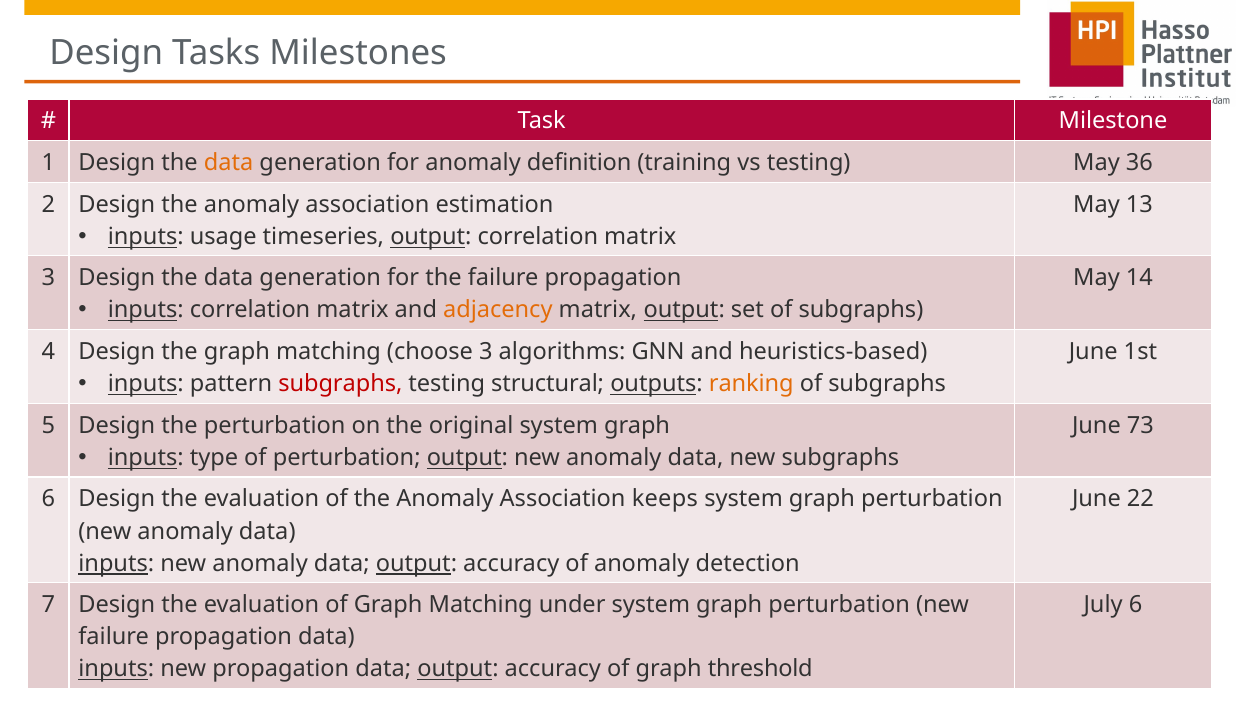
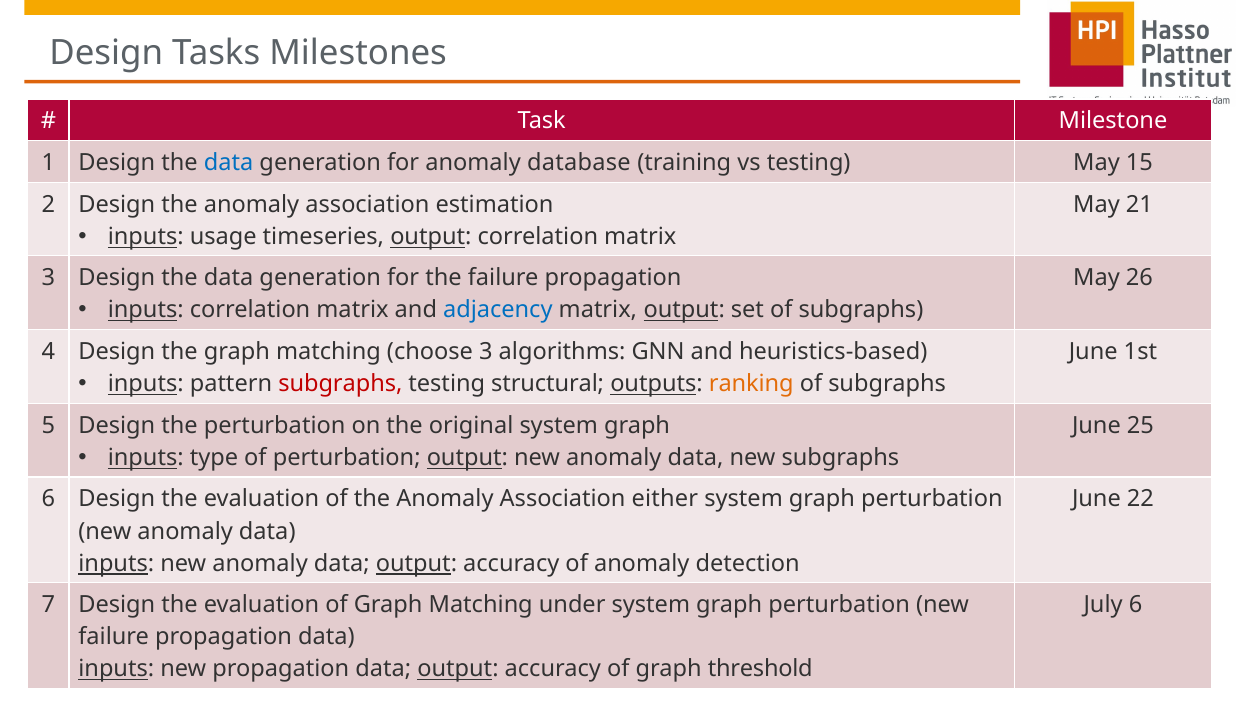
data at (229, 163) colour: orange -> blue
definition: definition -> database
36: 36 -> 15
13: 13 -> 21
14: 14 -> 26
adjacency colour: orange -> blue
73: 73 -> 25
keeps: keeps -> either
